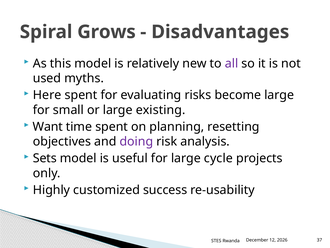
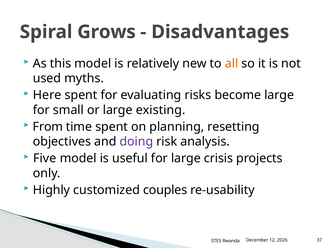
all colour: purple -> orange
Want: Want -> From
Sets: Sets -> Five
cycle: cycle -> crisis
success: success -> couples
